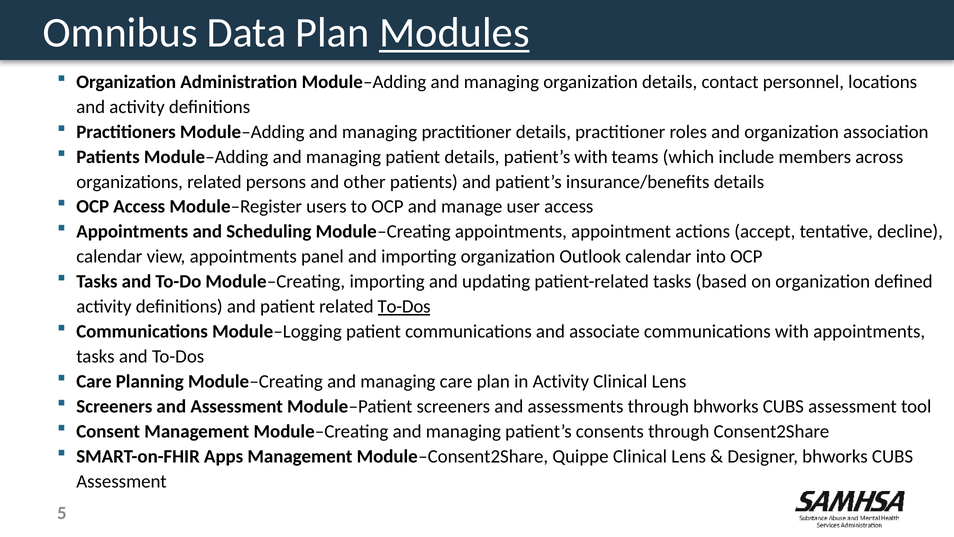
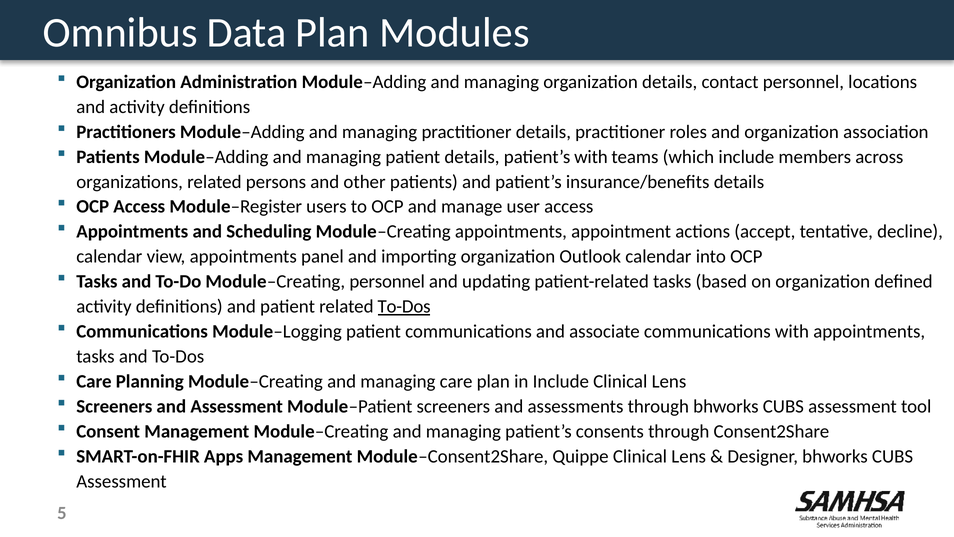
Modules underline: present -> none
Module–Creating importing: importing -> personnel
in Activity: Activity -> Include
